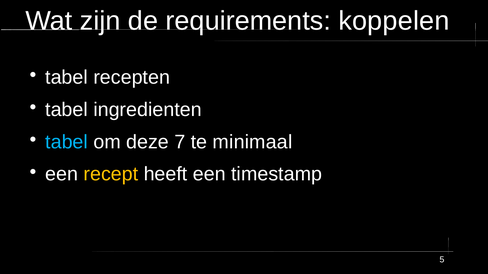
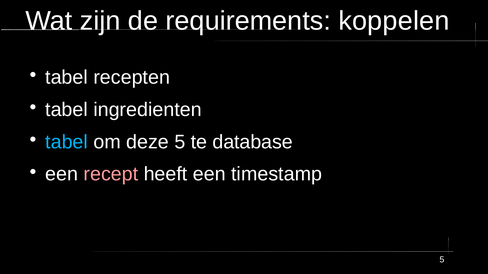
deze 7: 7 -> 5
minimaal: minimaal -> database
recept colour: yellow -> pink
